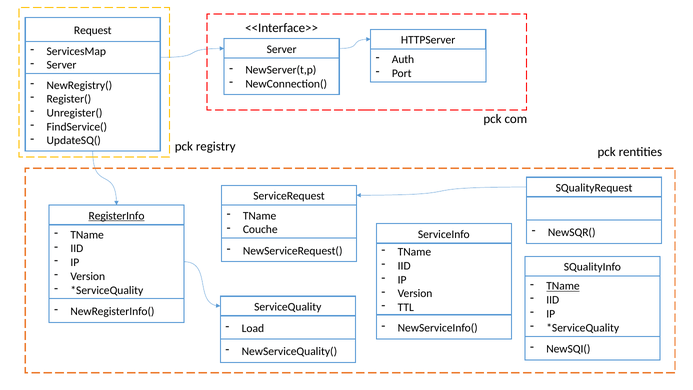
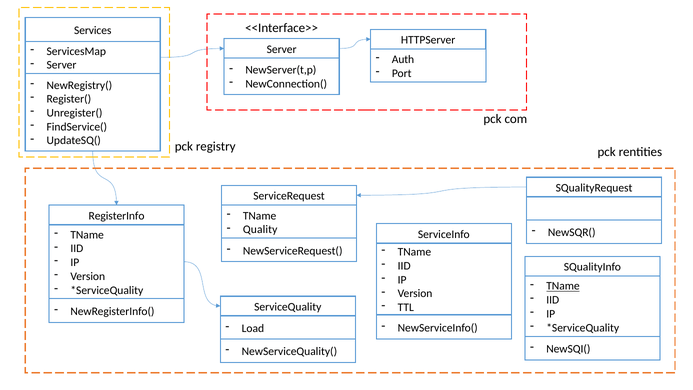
Request: Request -> Services
RegisterInfo underline: present -> none
Couche: Couche -> Quality
